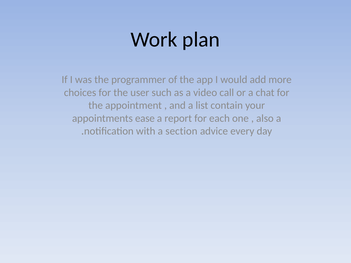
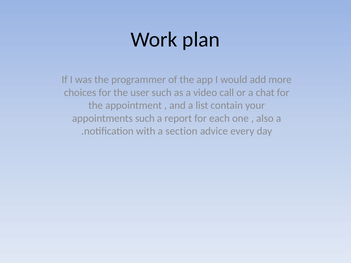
appointments ease: ease -> such
